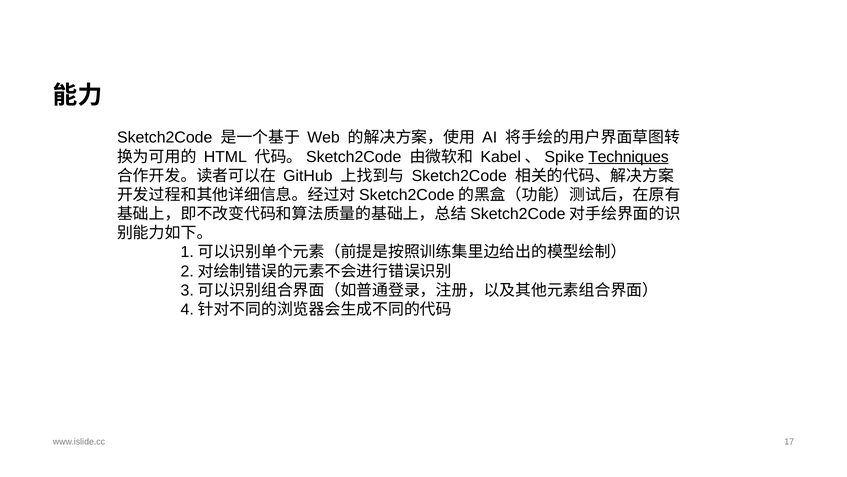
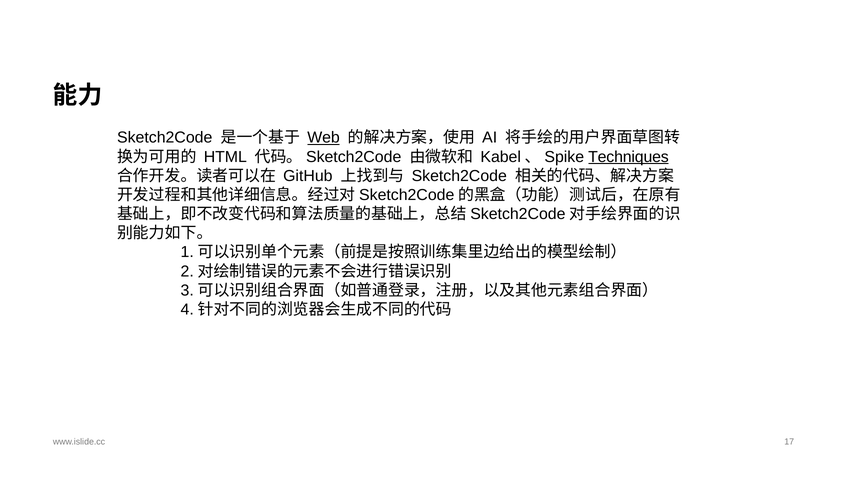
Web underline: none -> present
